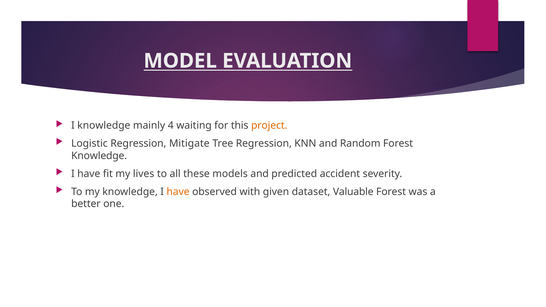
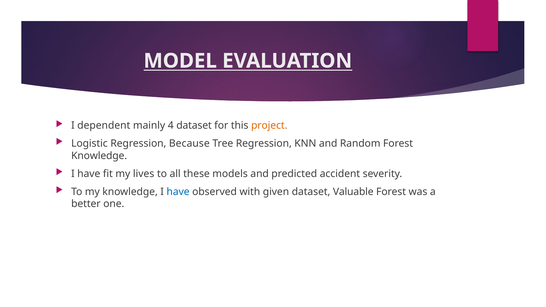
I knowledge: knowledge -> dependent
4 waiting: waiting -> dataset
Mitigate: Mitigate -> Because
have at (178, 192) colour: orange -> blue
